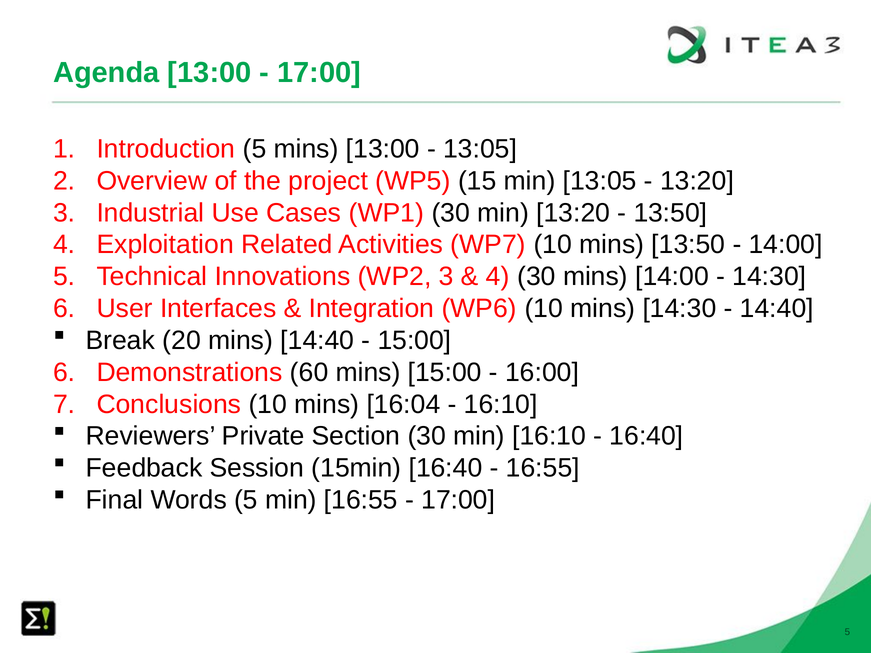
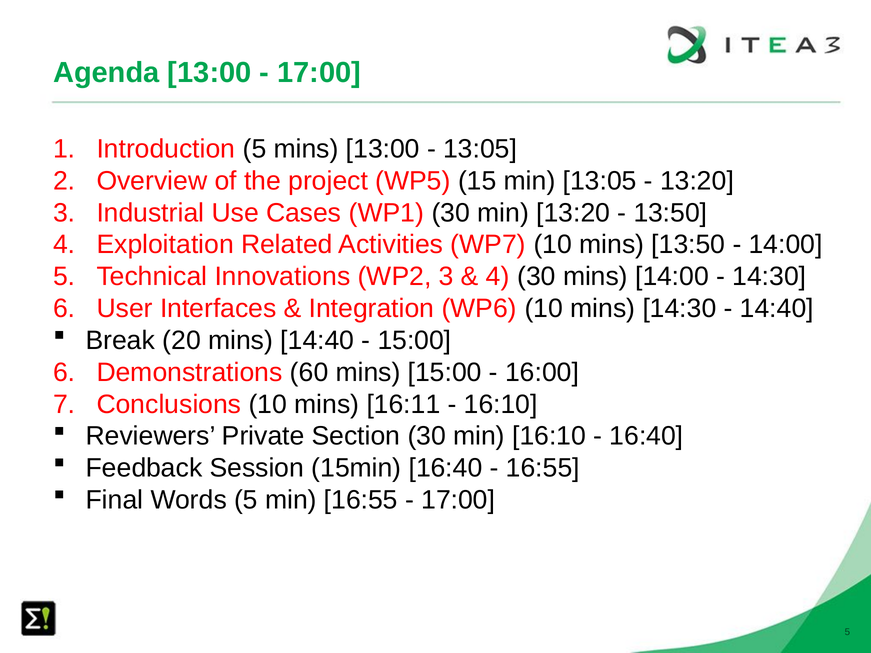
16:04: 16:04 -> 16:11
